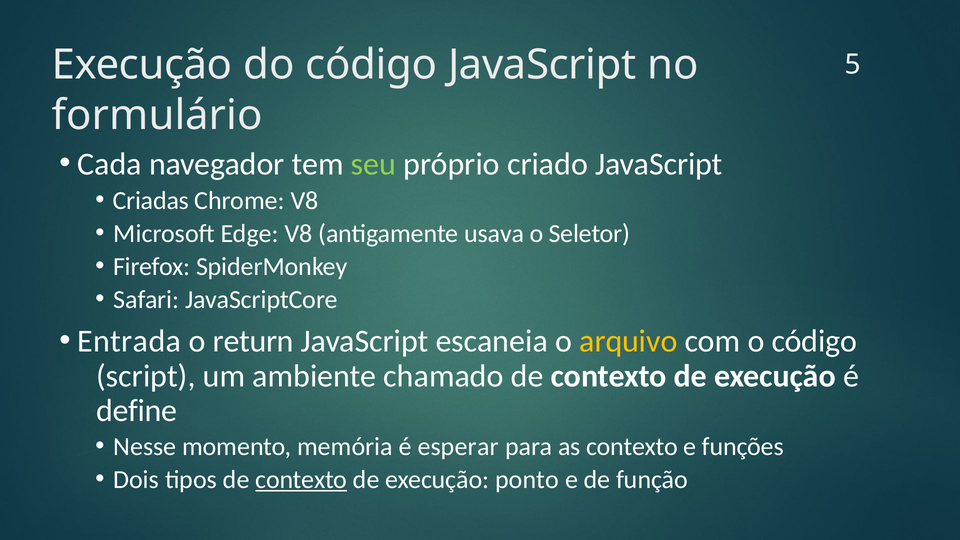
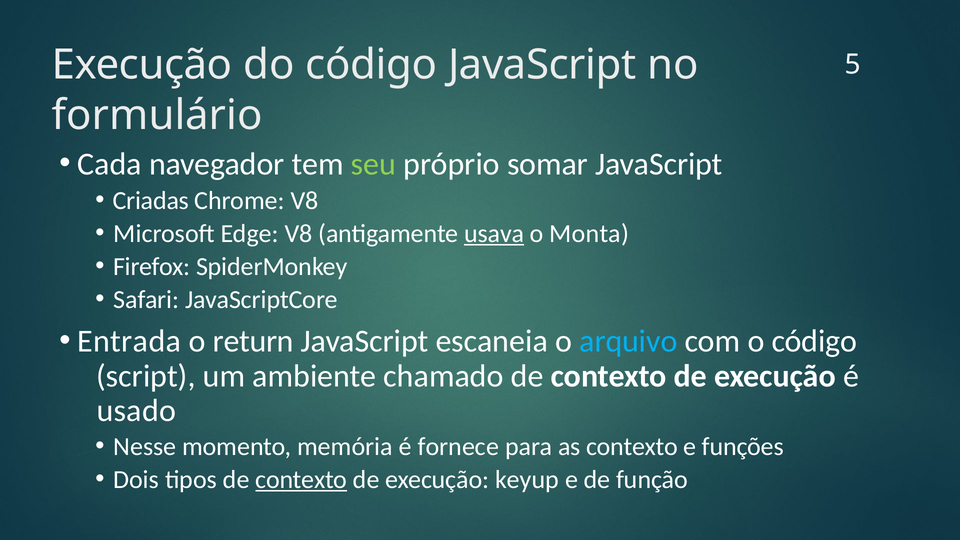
criado: criado -> somar
usava underline: none -> present
Seletor: Seletor -> Monta
arquivo colour: yellow -> light blue
define: define -> usado
esperar: esperar -> fornece
ponto: ponto -> keyup
